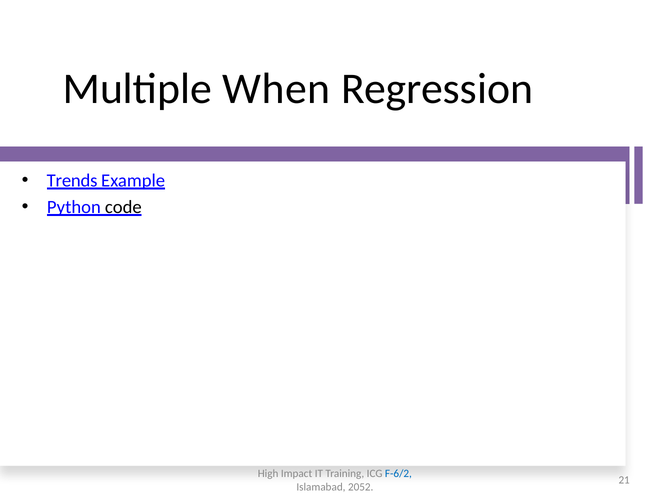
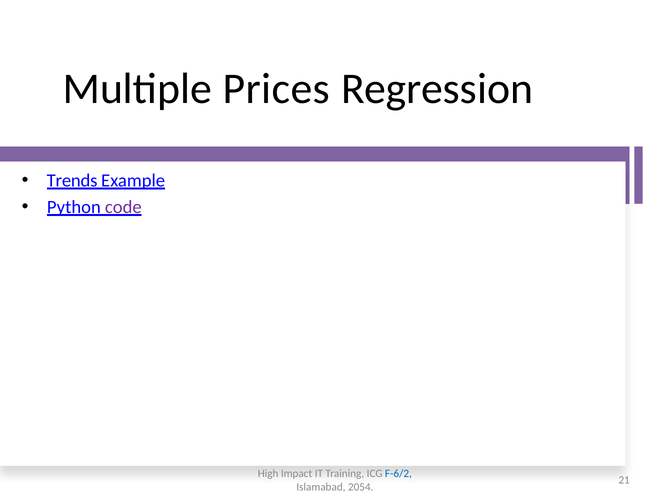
When: When -> Prices
code colour: black -> purple
2052: 2052 -> 2054
